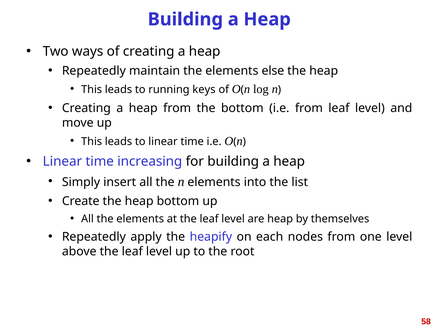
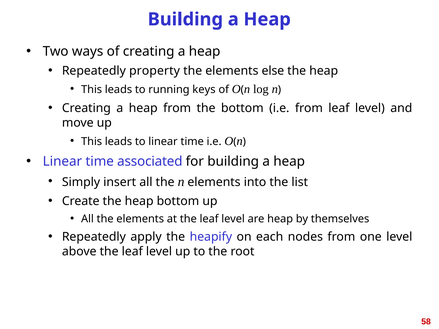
maintain: maintain -> property
increasing: increasing -> associated
